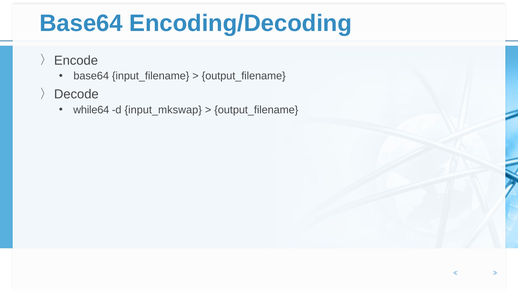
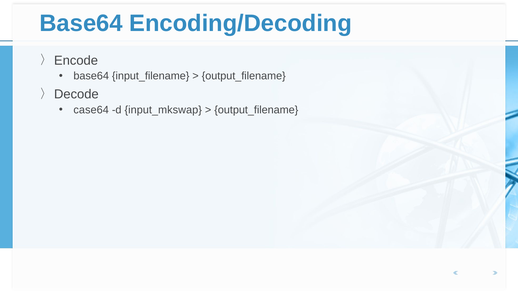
while64: while64 -> case64
